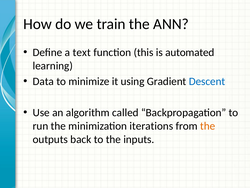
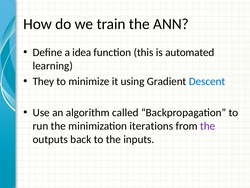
text: text -> idea
Data: Data -> They
the at (208, 126) colour: orange -> purple
